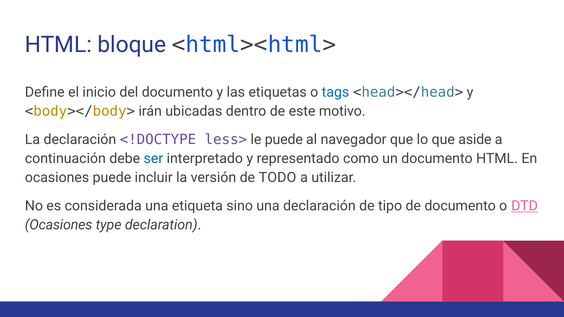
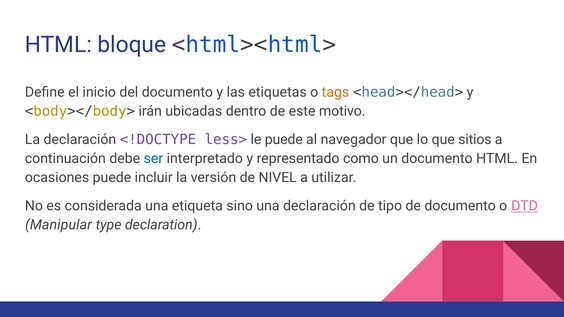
tags colour: blue -> orange
aside: aside -> sitios
TODO: TODO -> NIVEL
Ocasiones at (59, 225): Ocasiones -> Manipular
